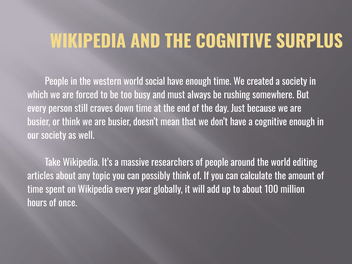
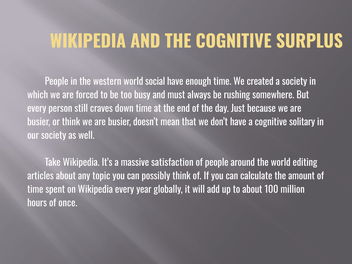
cognitive enough: enough -> solitary
researchers: researchers -> satisfaction
